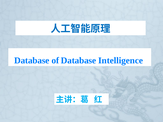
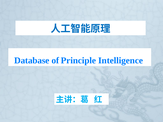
of Database: Database -> Principle
